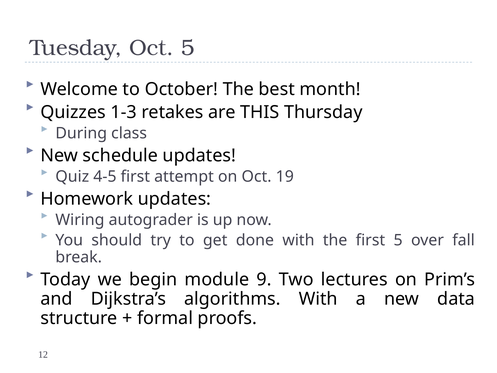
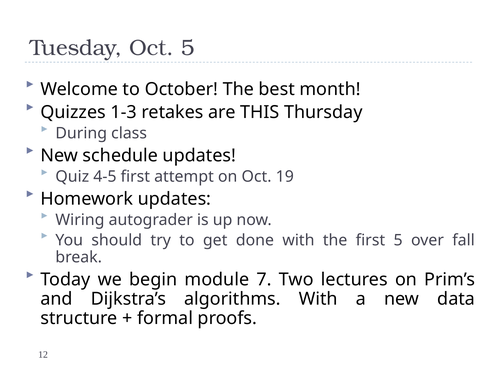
9: 9 -> 7
